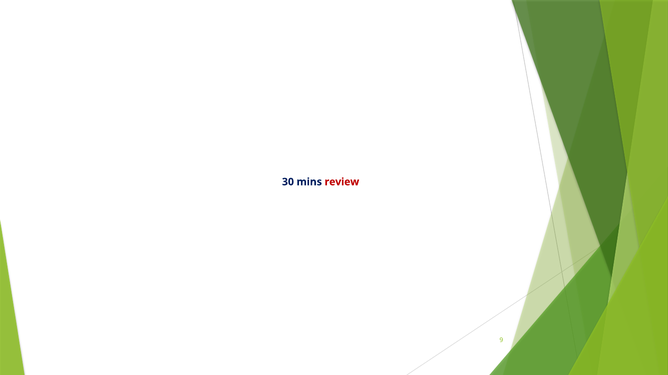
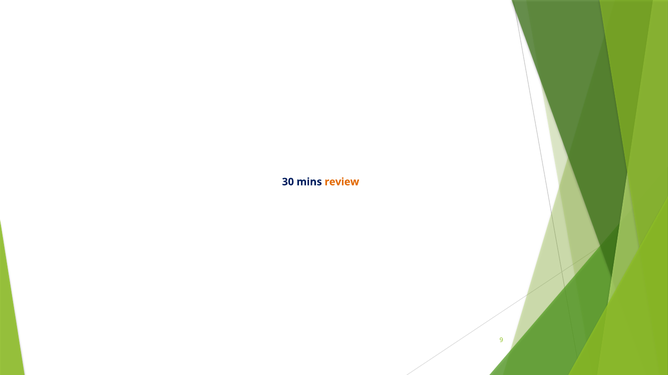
review colour: red -> orange
